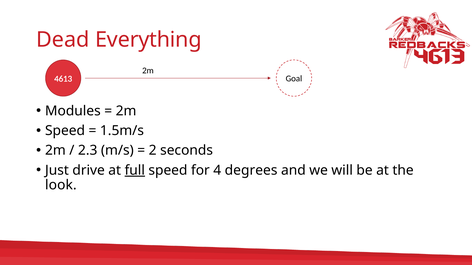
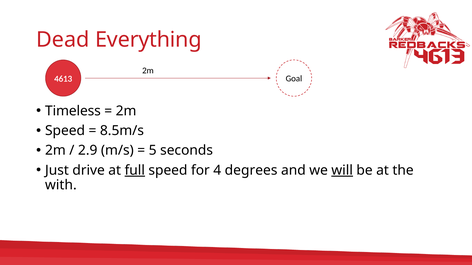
Modules: Modules -> Timeless
1.5m/s: 1.5m/s -> 8.5m/s
2.3: 2.3 -> 2.9
2: 2 -> 5
will underline: none -> present
look: look -> with
